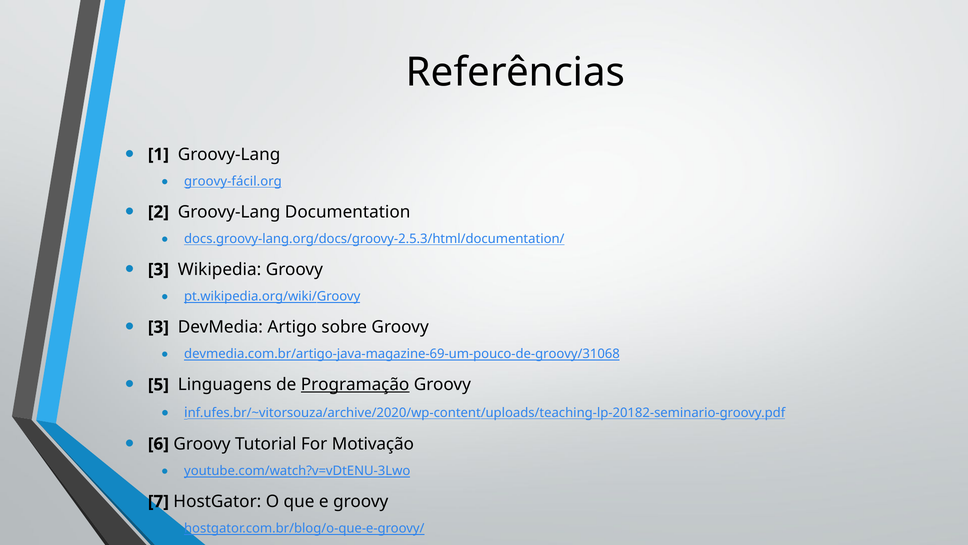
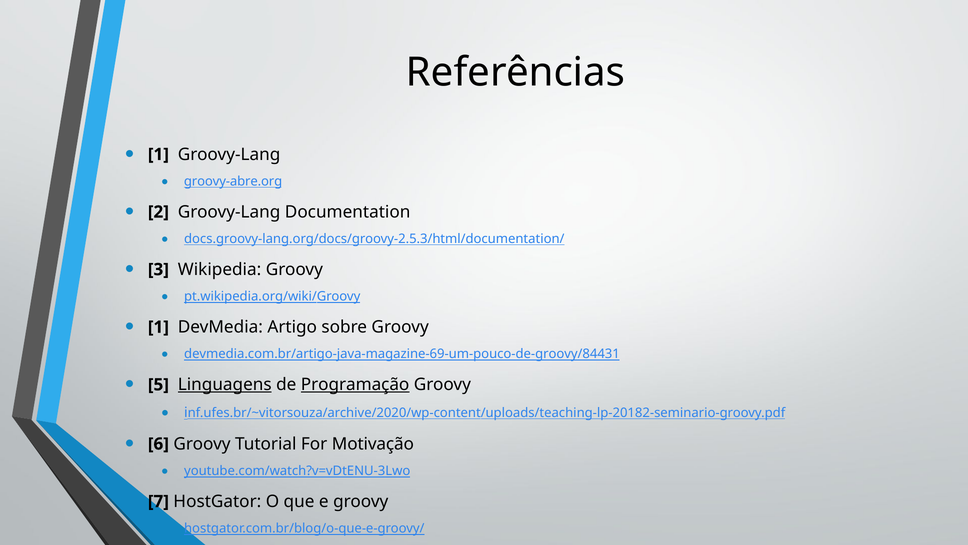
groovy-fácil.org: groovy-fácil.org -> groovy-abre.org
3 at (158, 327): 3 -> 1
devmedia.com.br/artigo-java-magazine-69-um-pouco-de-groovy/31068: devmedia.com.br/artigo-java-magazine-69-um-pouco-de-groovy/31068 -> devmedia.com.br/artigo-java-magazine-69-um-pouco-de-groovy/84431
Linguagens underline: none -> present
